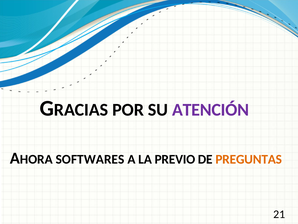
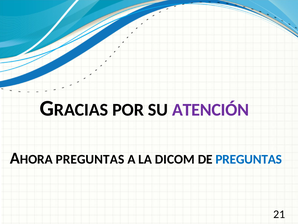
SOFTWARES at (90, 159): SOFTWARES -> PREGUNTAS
PREVIO: PREVIO -> DICOM
PREGUNTAS at (249, 159) colour: orange -> blue
